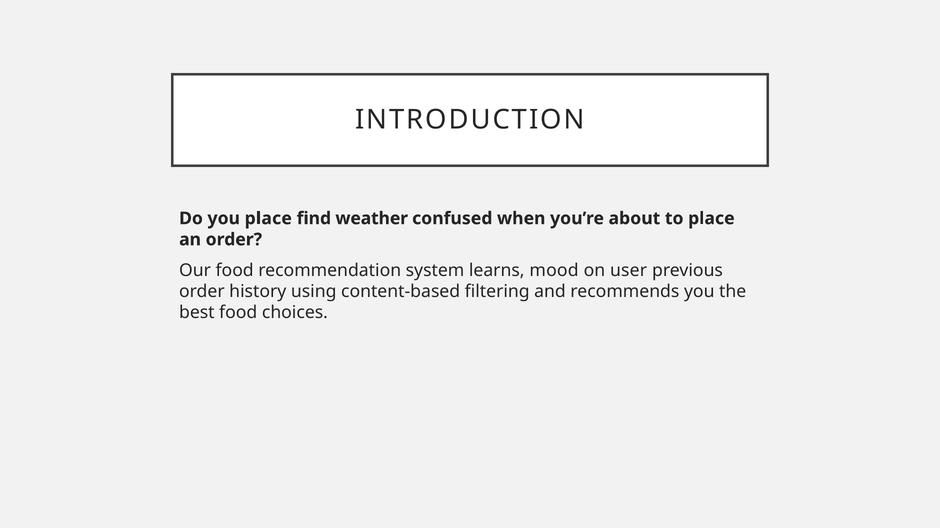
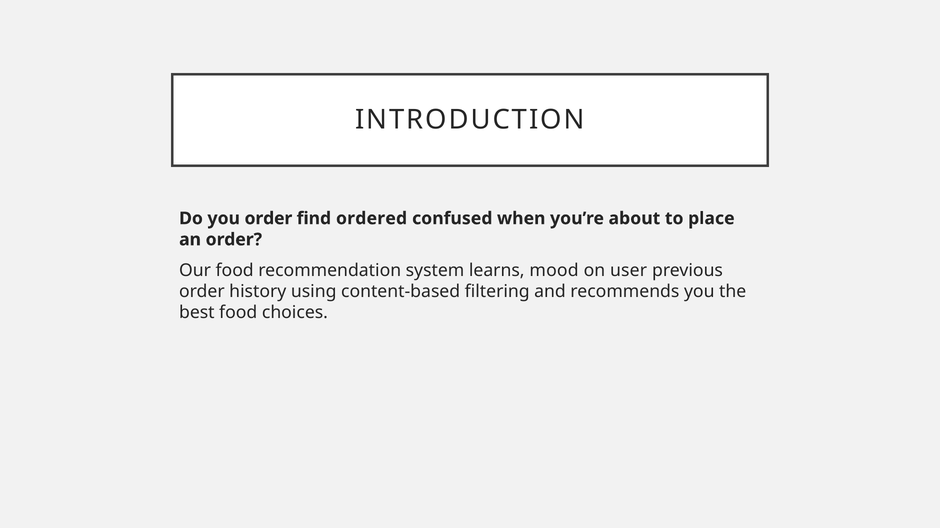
you place: place -> order
weather: weather -> ordered
